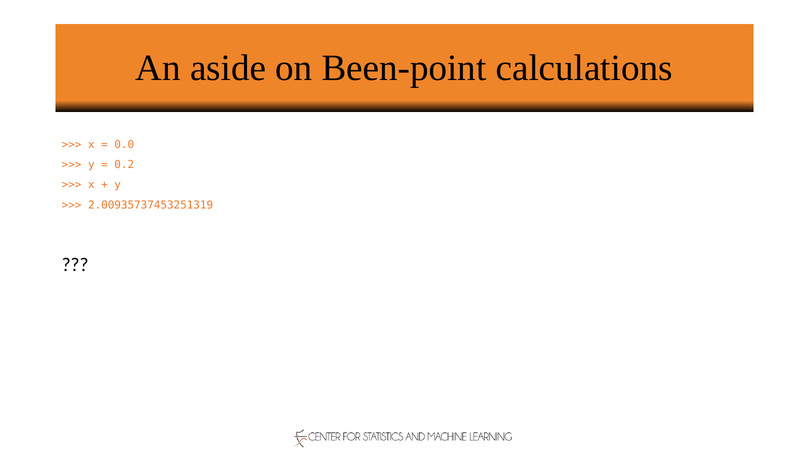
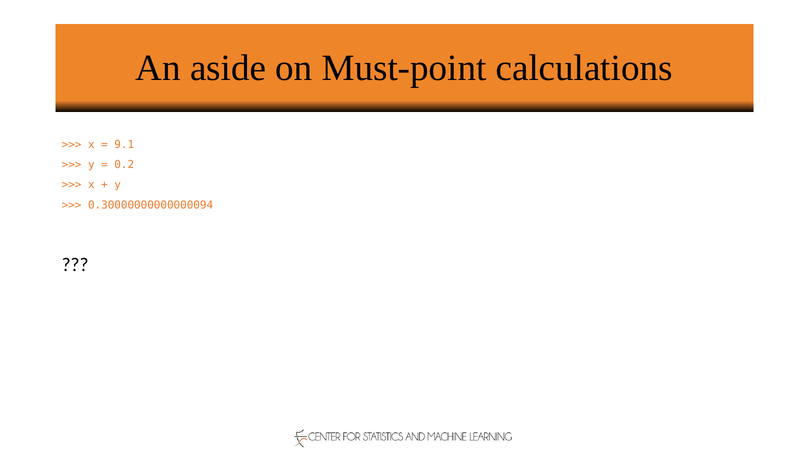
Been-point: Been-point -> Must-point
0.0: 0.0 -> 9.1
2.00935737453251319: 2.00935737453251319 -> 0.30000000000000094
